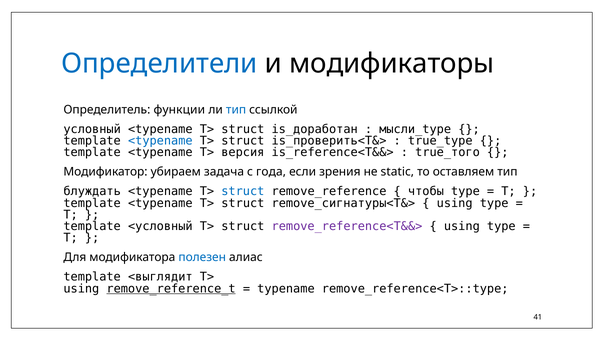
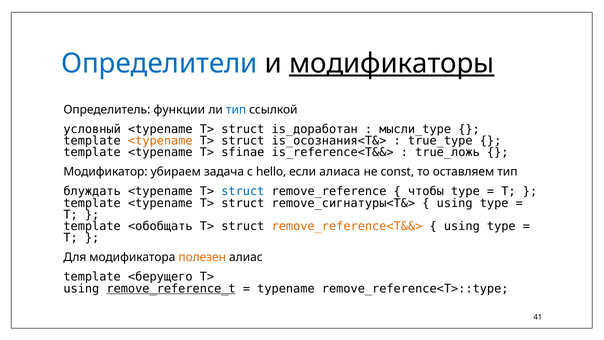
модификаторы underline: none -> present
<typename at (160, 141) colour: blue -> orange
is_проверить<T&>: is_проверить<T&> -> is_осознания<T&>
версия: версия -> sfinae
true_того: true_того -> true_ложь
года: года -> hello
зрения: зрения -> алиаса
static: static -> const
<условный: <условный -> <обобщать
remove_reference<T&&> colour: purple -> orange
полезен colour: blue -> orange
<выглядит: <выглядит -> <берущего
